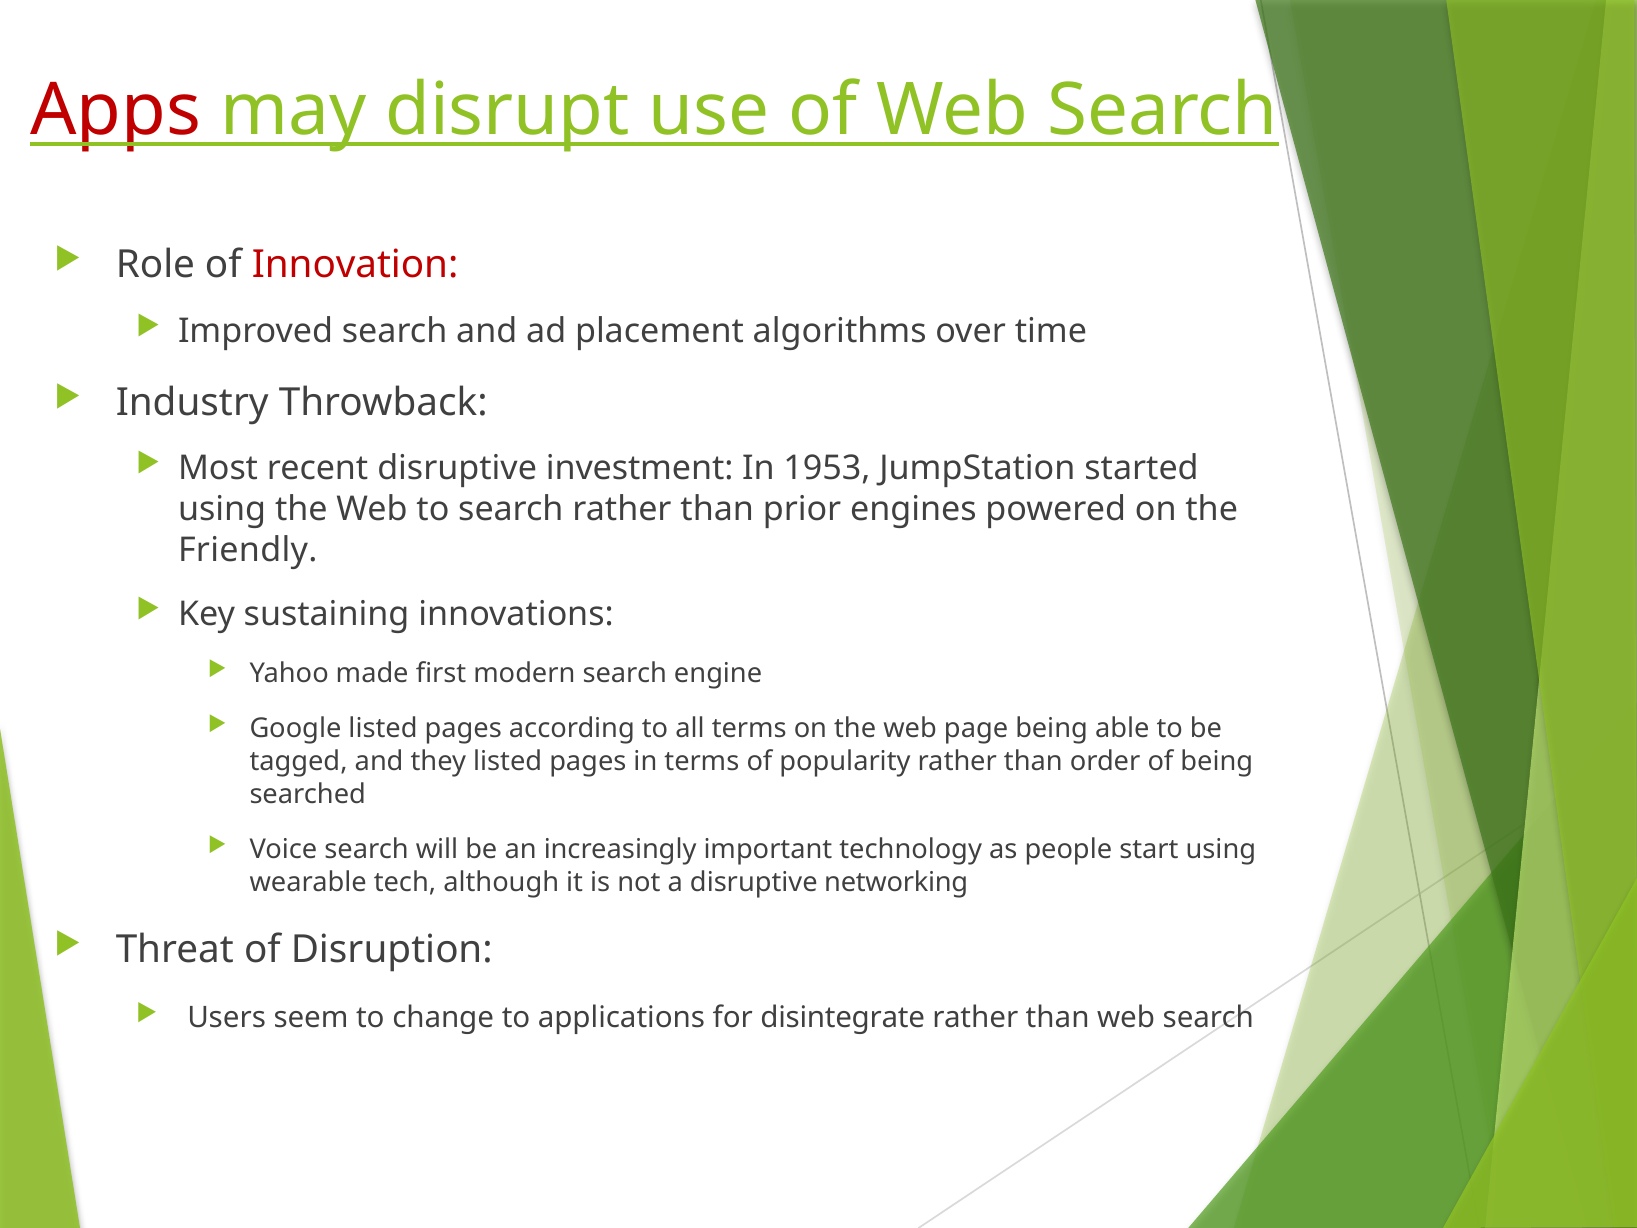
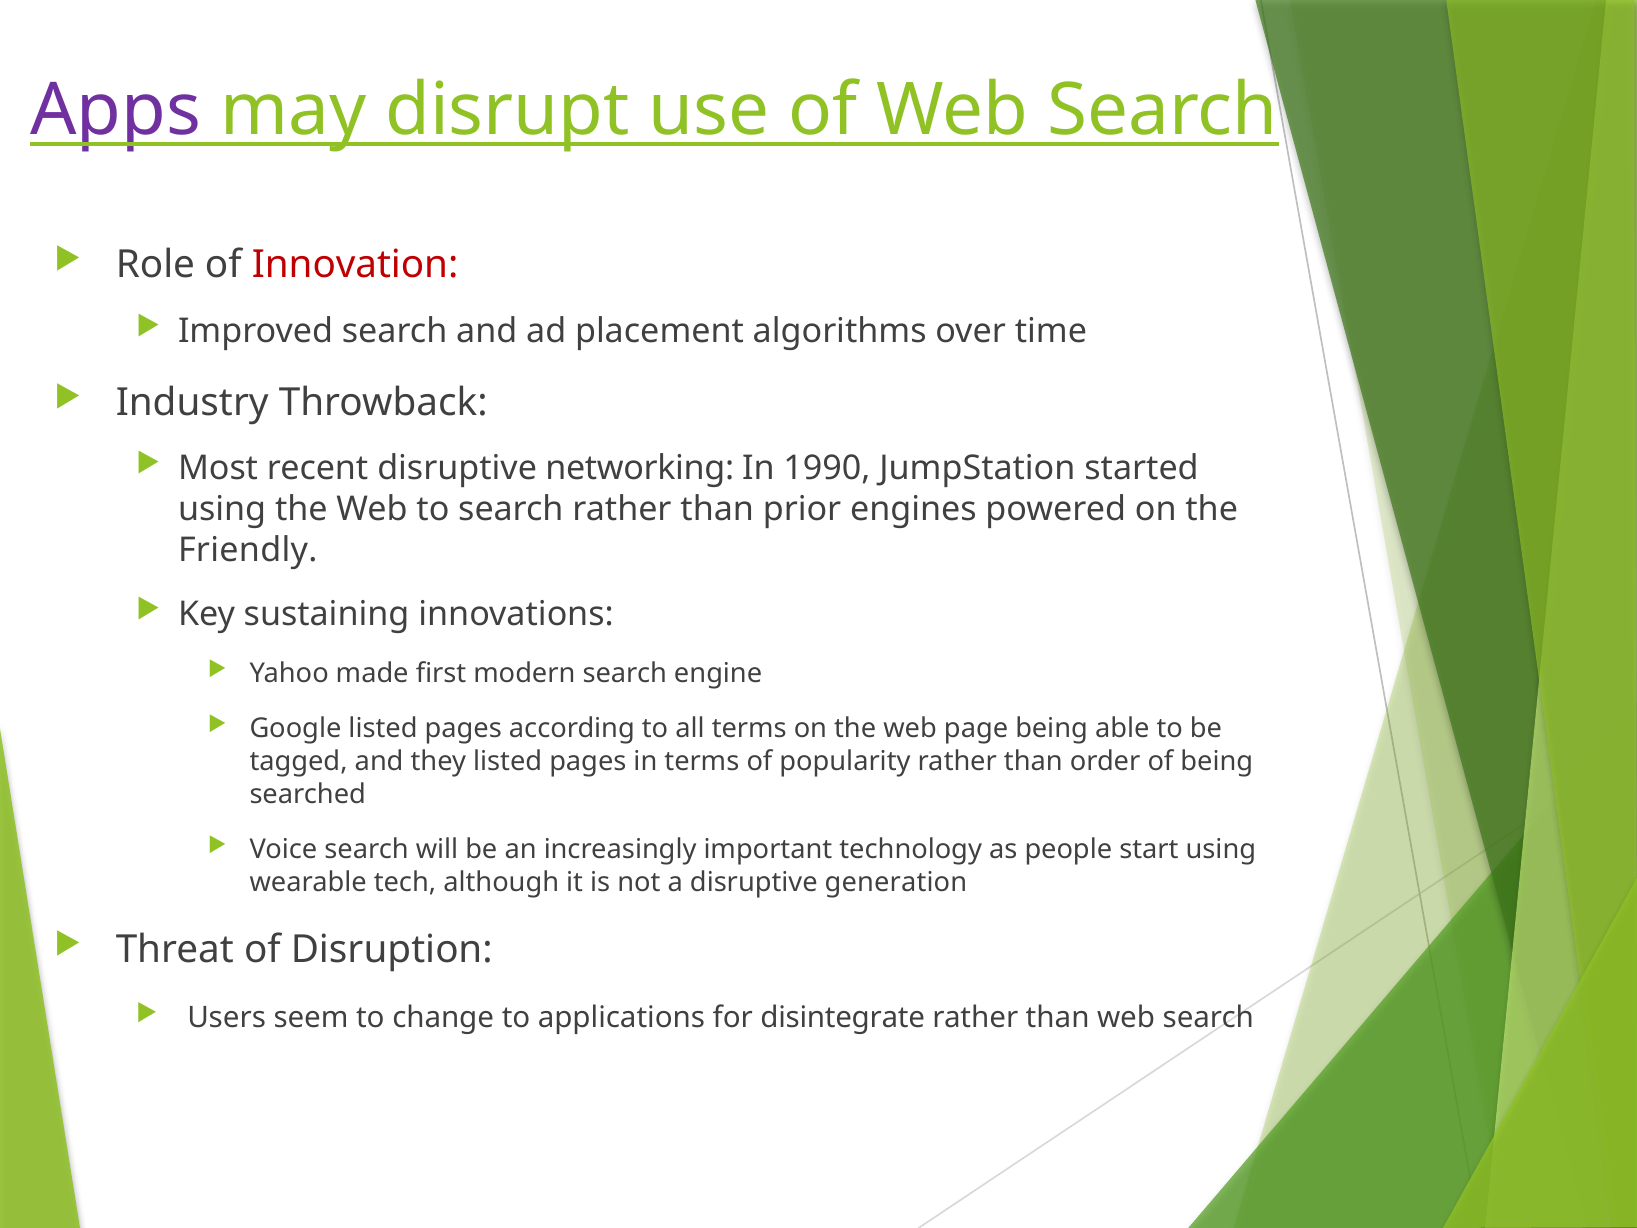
Apps colour: red -> purple
investment: investment -> networking
1953: 1953 -> 1990
networking: networking -> generation
